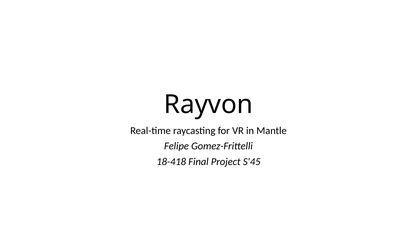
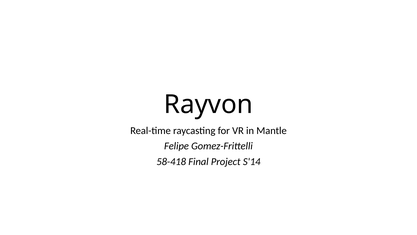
18-418: 18-418 -> 58-418
S'45: S'45 -> S'14
